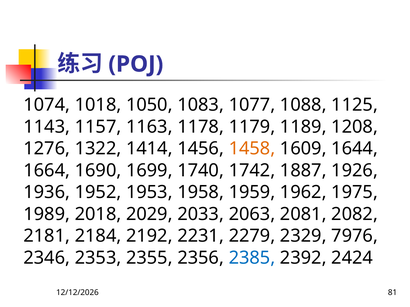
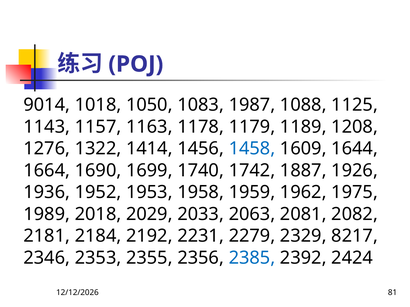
1074: 1074 -> 9014
1077: 1077 -> 1987
1458 colour: orange -> blue
7976: 7976 -> 8217
